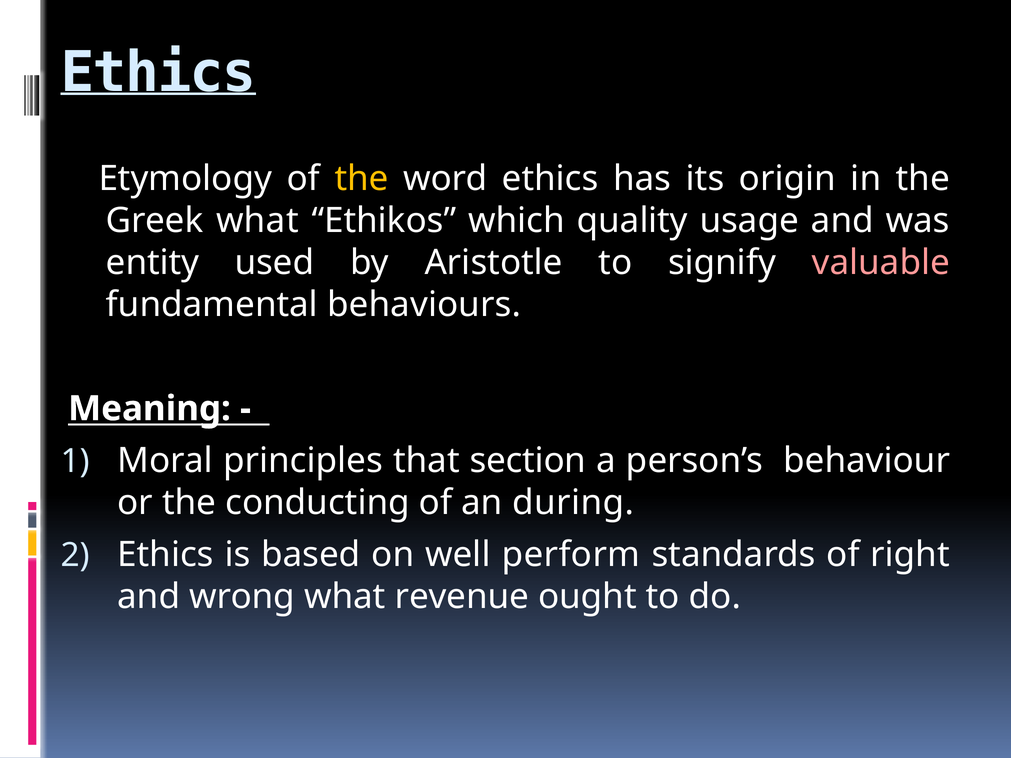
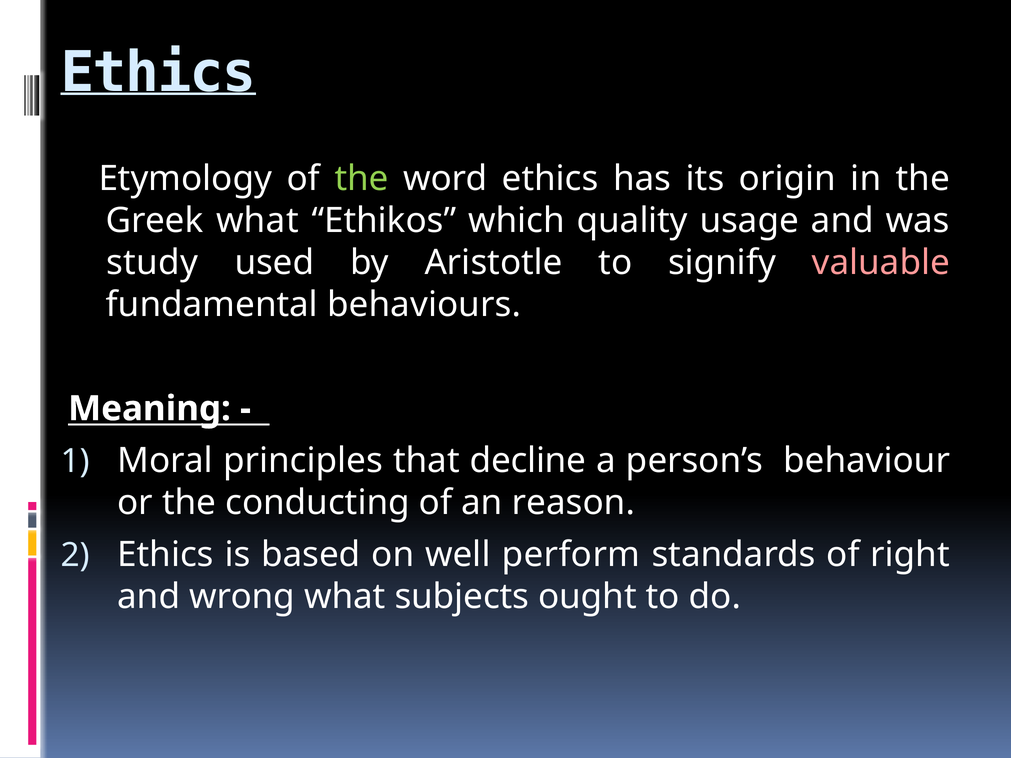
the at (362, 179) colour: yellow -> light green
entity: entity -> study
section: section -> decline
during: during -> reason
revenue: revenue -> subjects
